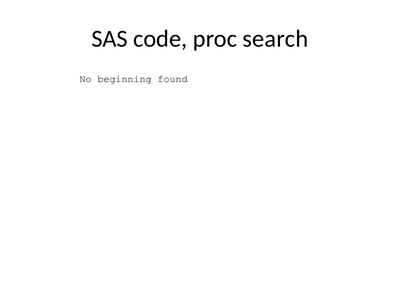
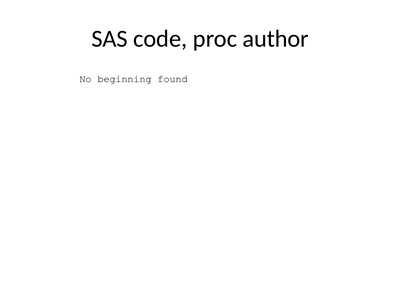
search: search -> author
